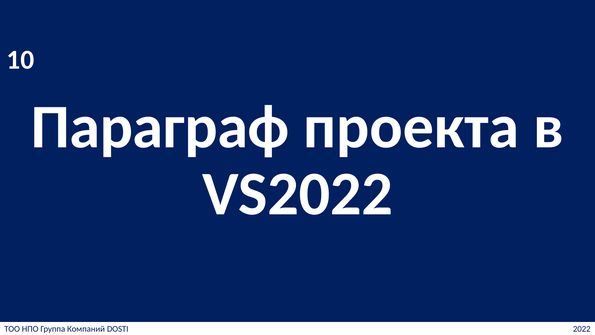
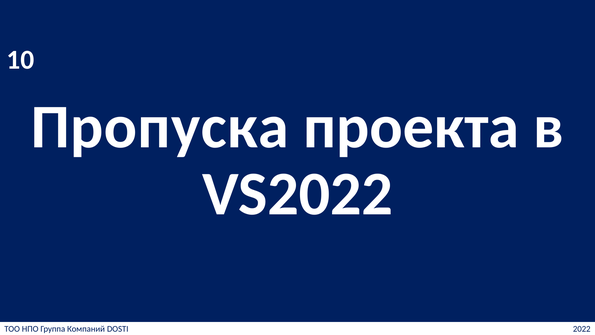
Параграф: Параграф -> Пропуска
